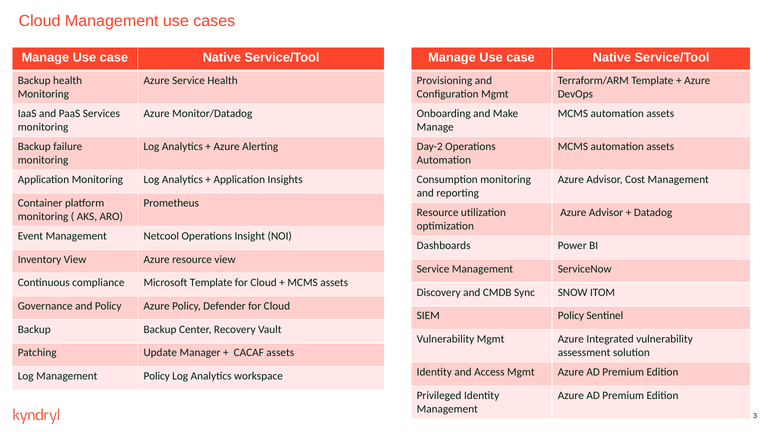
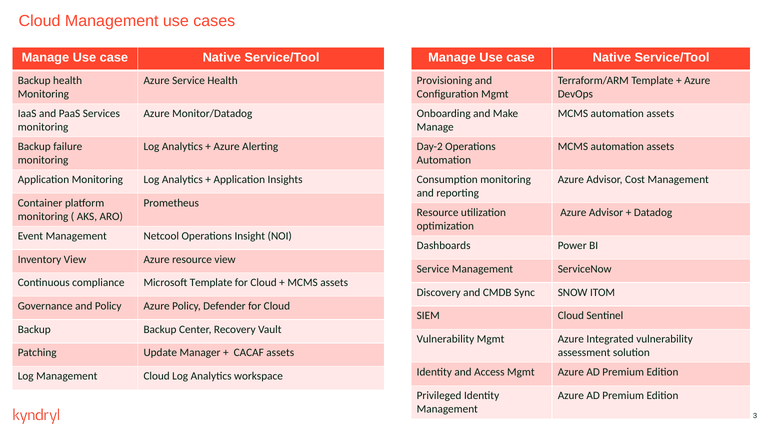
SIEM Policy: Policy -> Cloud
Management Policy: Policy -> Cloud
